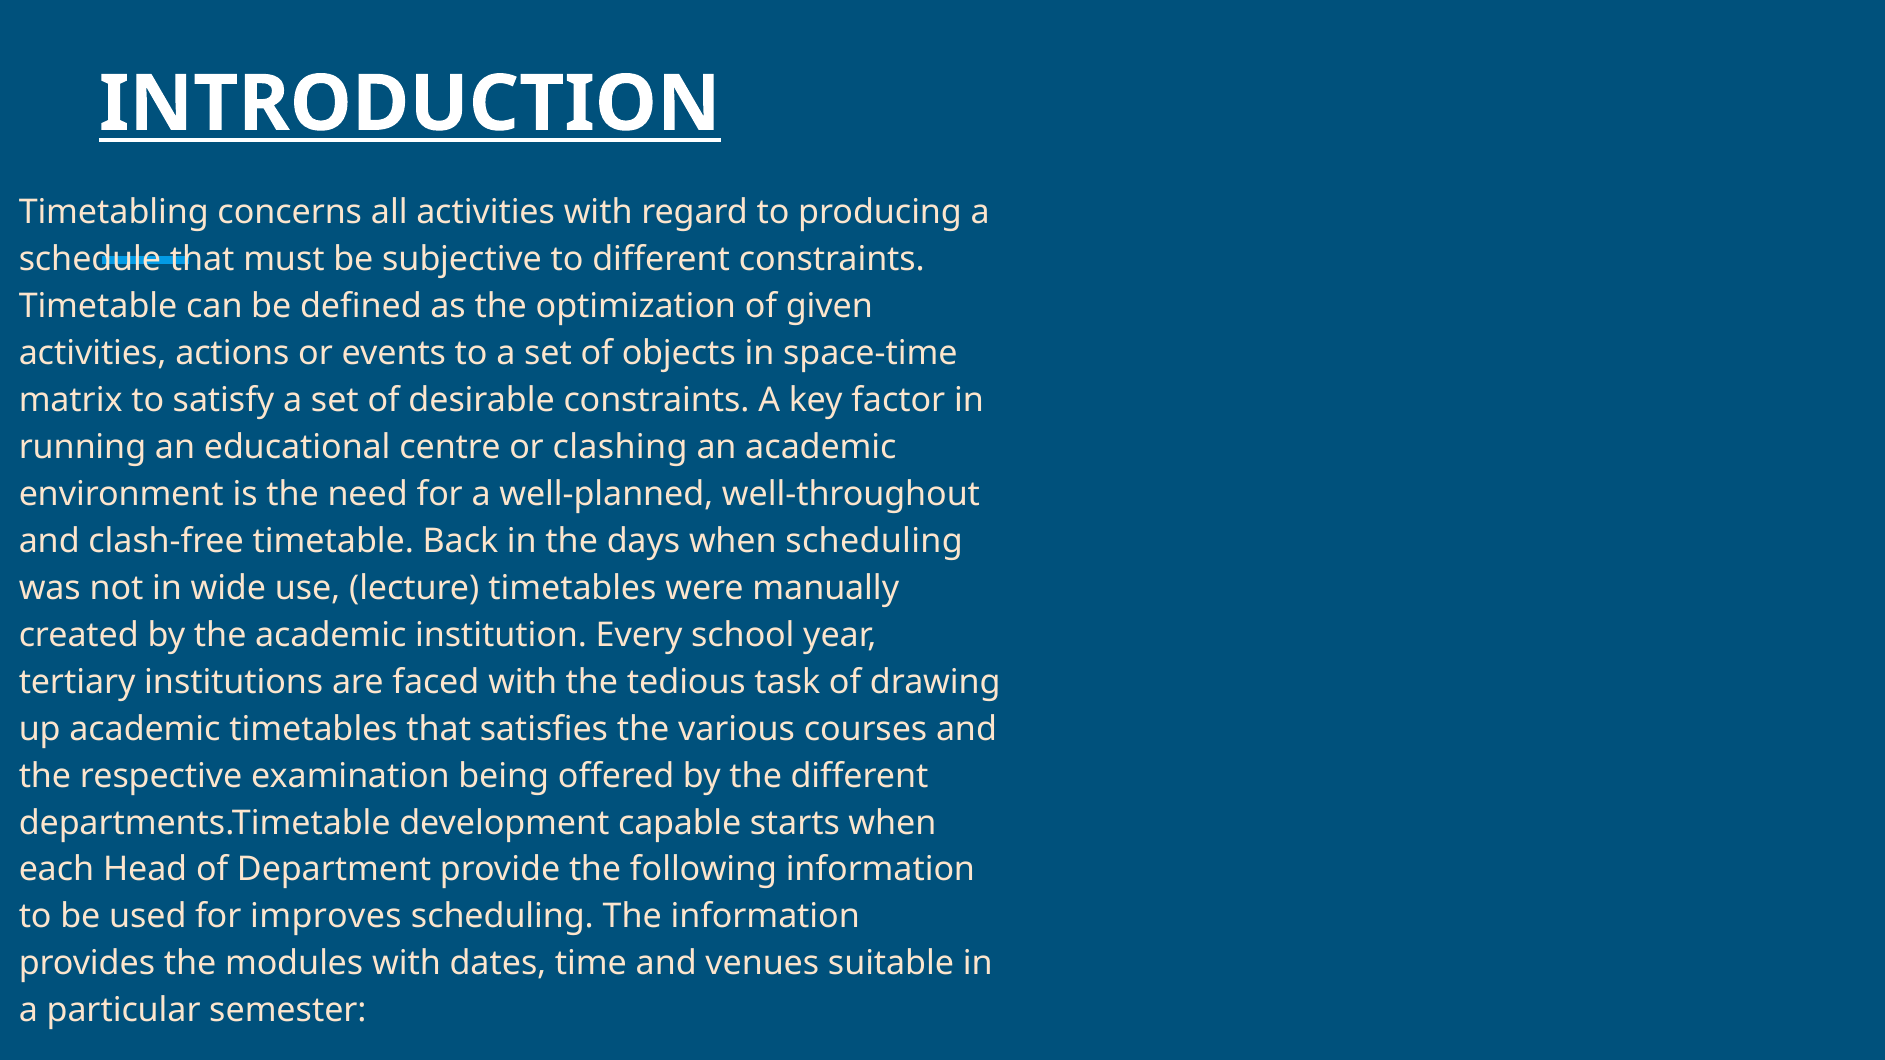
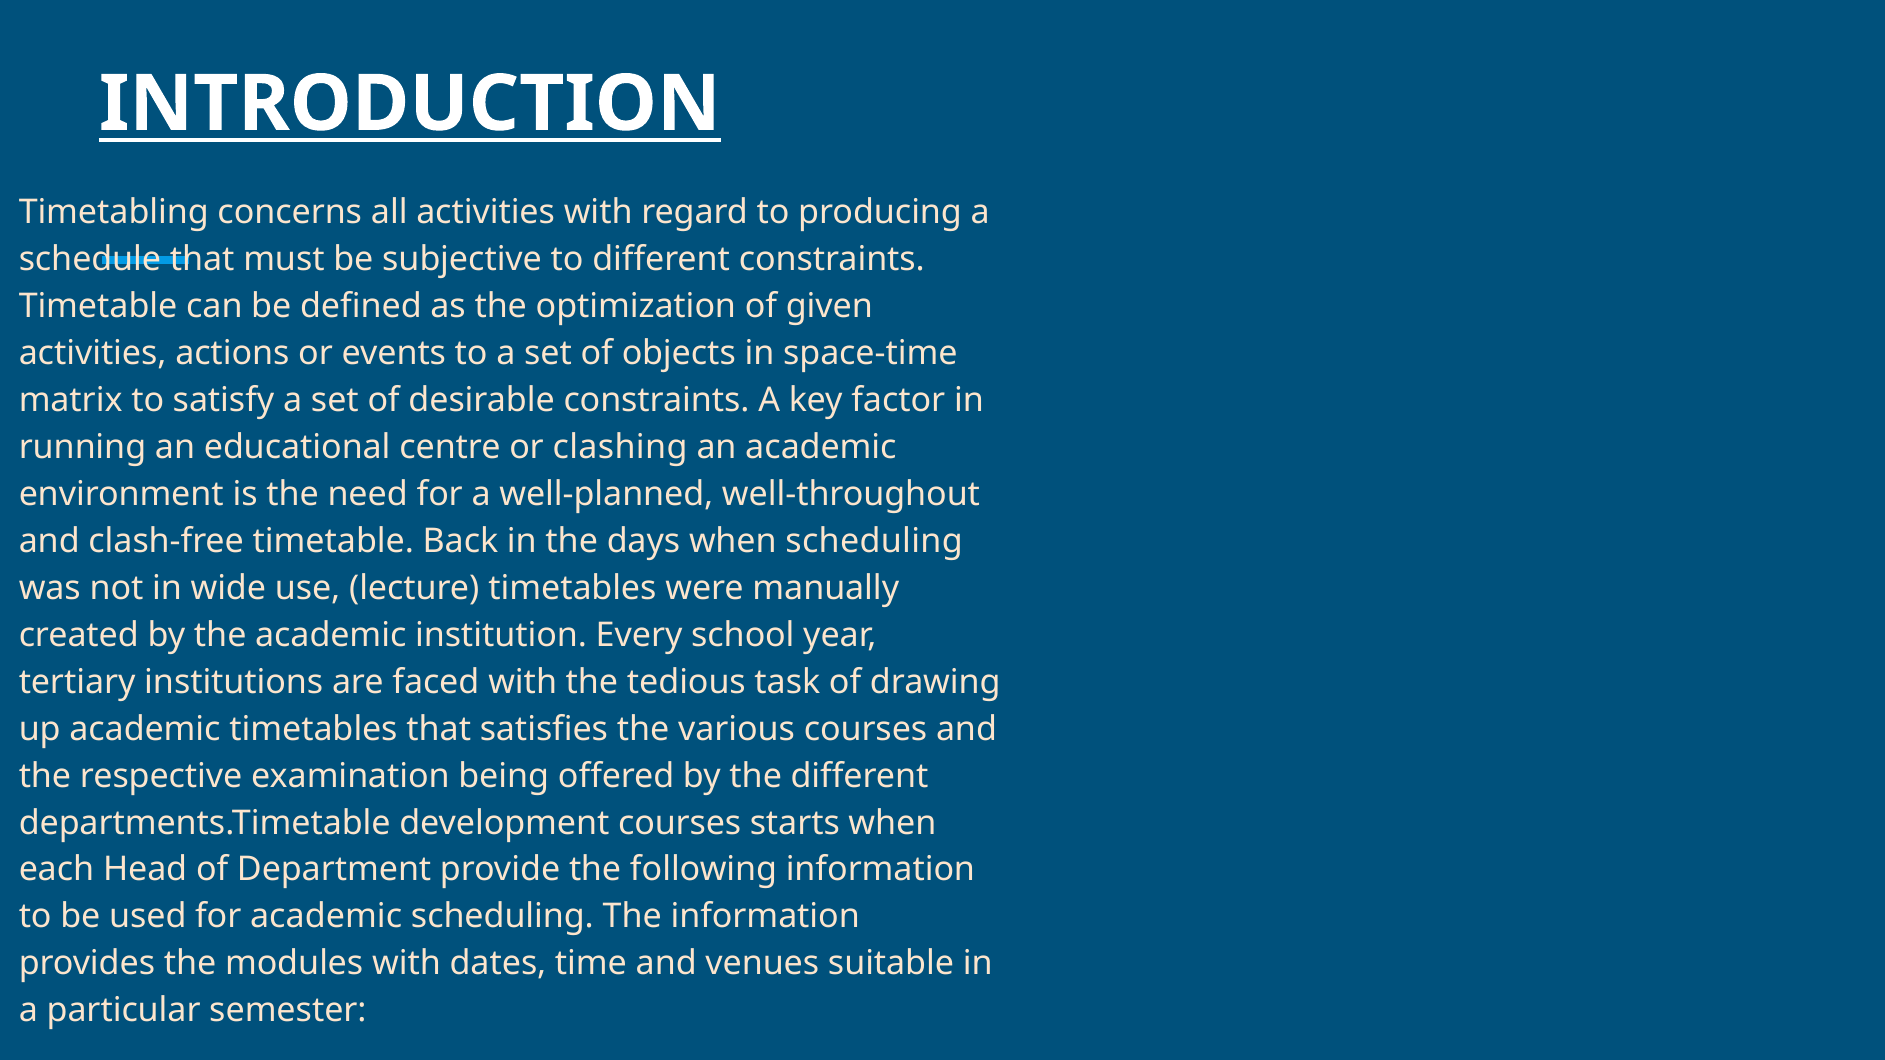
development capable: capable -> courses
for improves: improves -> academic
